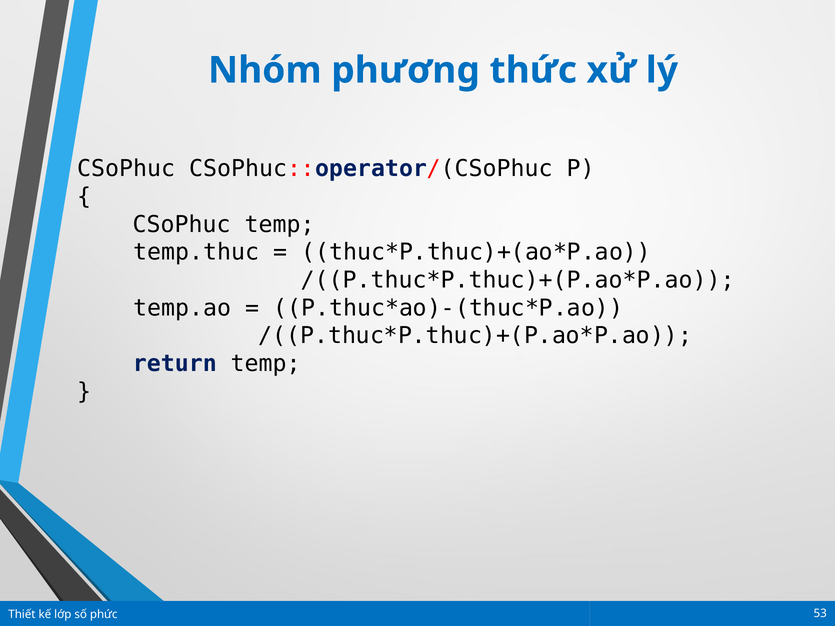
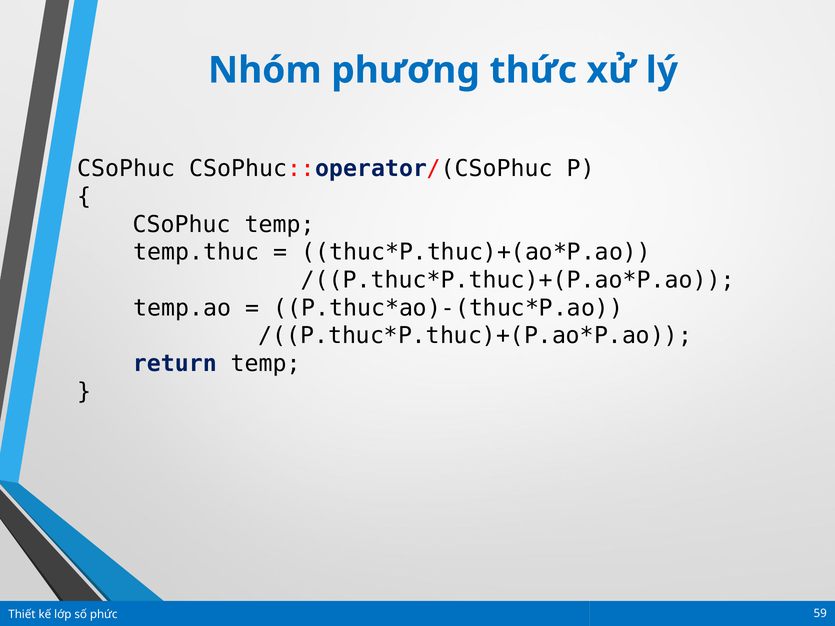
53: 53 -> 59
